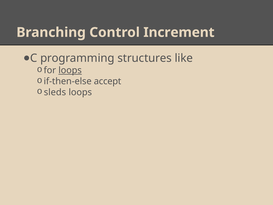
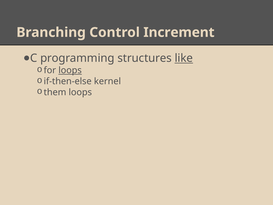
like underline: none -> present
accept: accept -> kernel
sleds: sleds -> them
